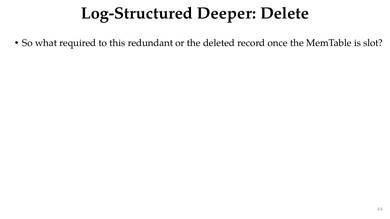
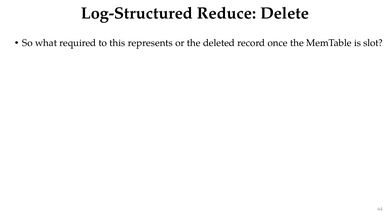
Deeper: Deeper -> Reduce
redundant: redundant -> represents
